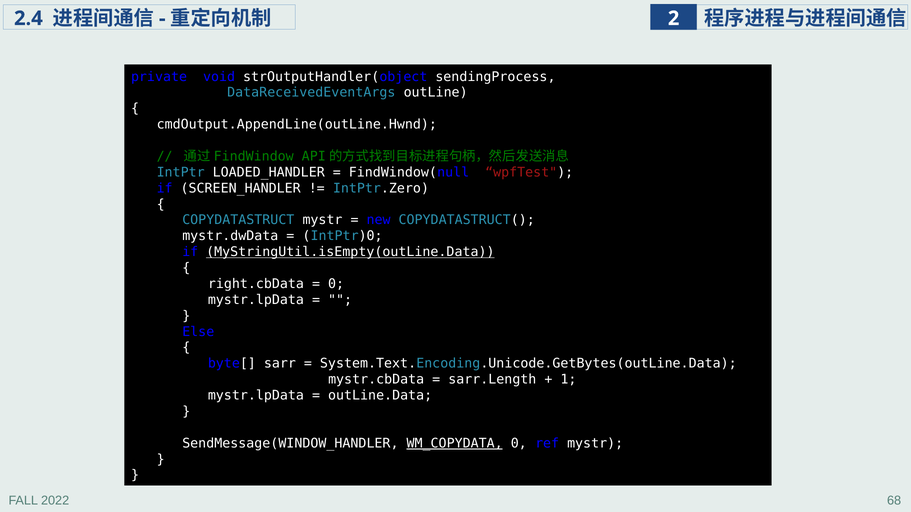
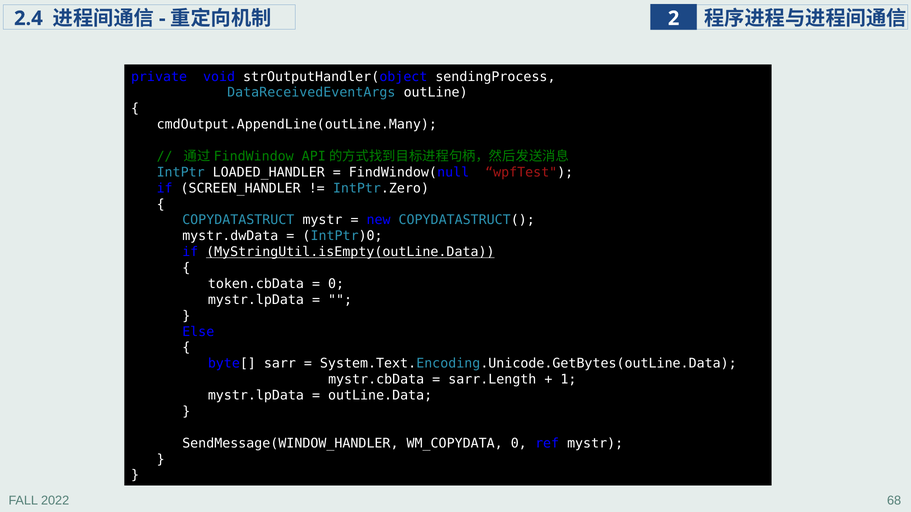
cmdOutput.AppendLine(outLine.Hwnd: cmdOutput.AppendLine(outLine.Hwnd -> cmdOutput.AppendLine(outLine.Many
right.cbData: right.cbData -> token.cbData
WM_COPYDATA underline: present -> none
